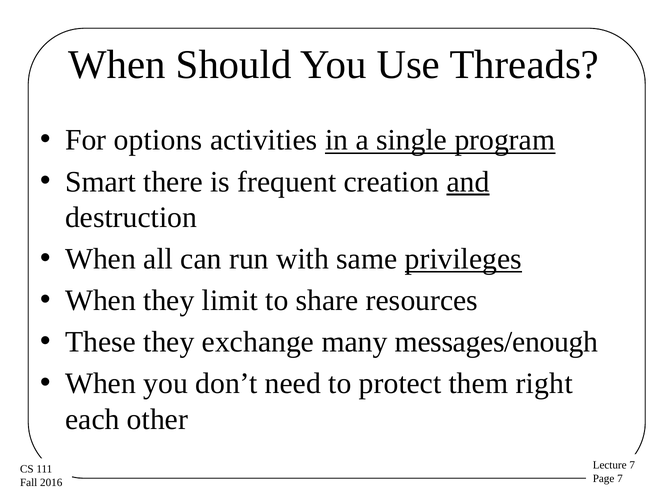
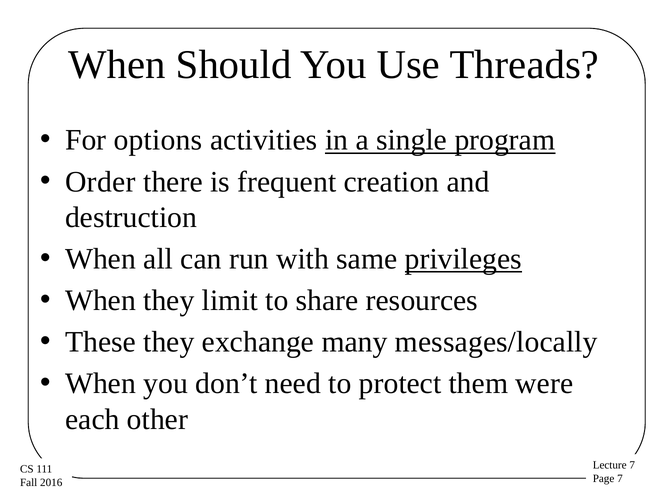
Smart: Smart -> Order
and underline: present -> none
messages/enough: messages/enough -> messages/locally
right: right -> were
